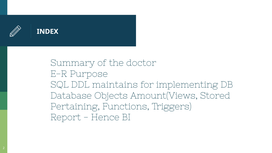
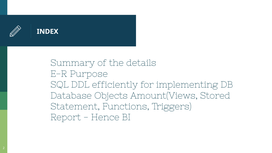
doctor: doctor -> details
maintains: maintains -> efficiently
Pertaining: Pertaining -> Statement
